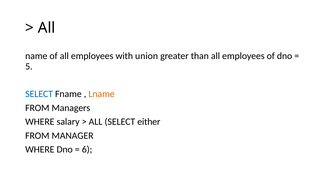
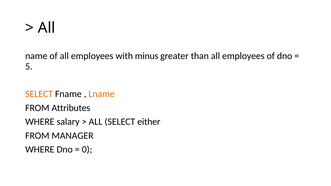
union: union -> minus
SELECT at (39, 94) colour: blue -> orange
Managers: Managers -> Attributes
6: 6 -> 0
